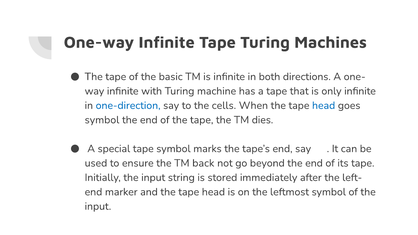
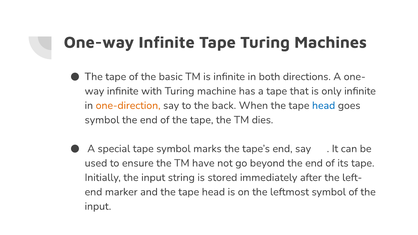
one-direction colour: blue -> orange
cells: cells -> back
back: back -> have
